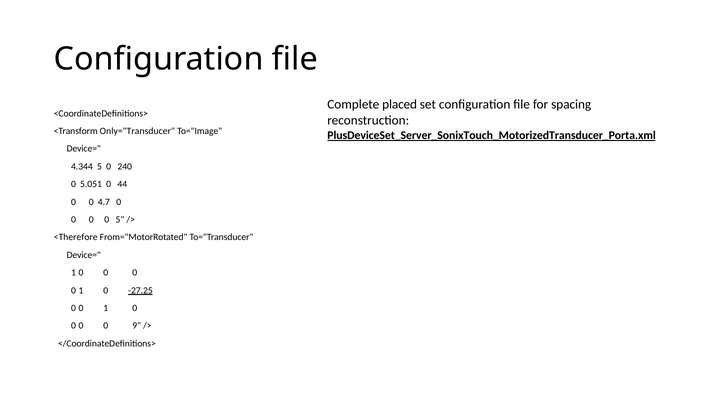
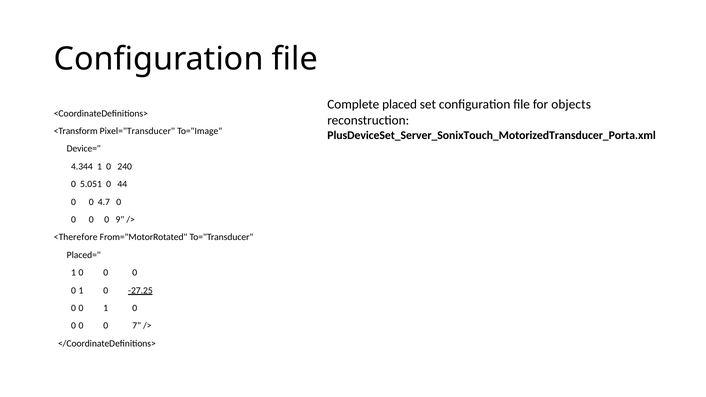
spacing: spacing -> objects
Only="Transducer: Only="Transducer -> Pixel="Transducer
PlusDeviceSet_Server_SonixTouch_MotorizedTransducer_Porta.xml underline: present -> none
4.344 5: 5 -> 1
0 5: 5 -> 9
Device= at (84, 255): Device= -> Placed=
9: 9 -> 7
